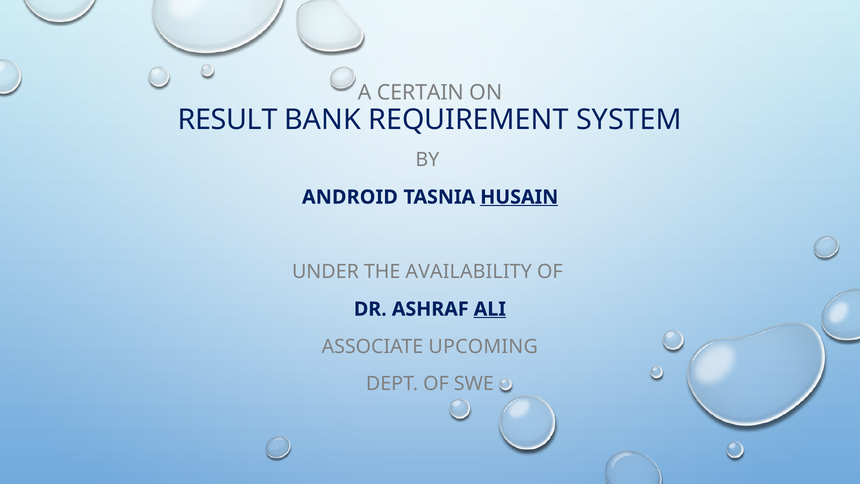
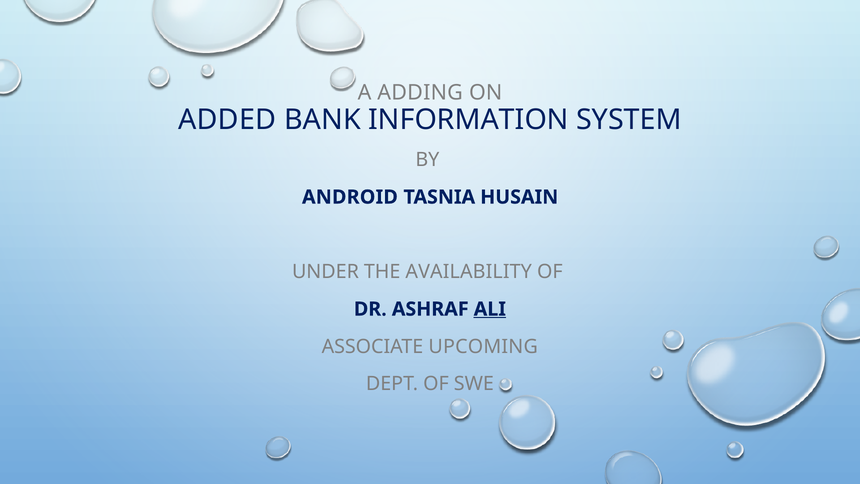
CERTAIN: CERTAIN -> ADDING
RESULT: RESULT -> ADDED
REQUIREMENT: REQUIREMENT -> INFORMATION
HUSAIN underline: present -> none
